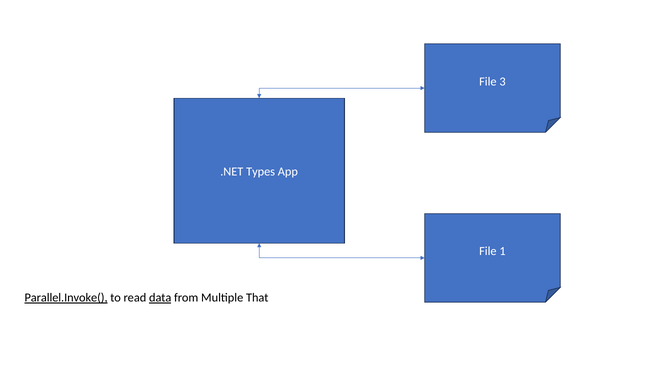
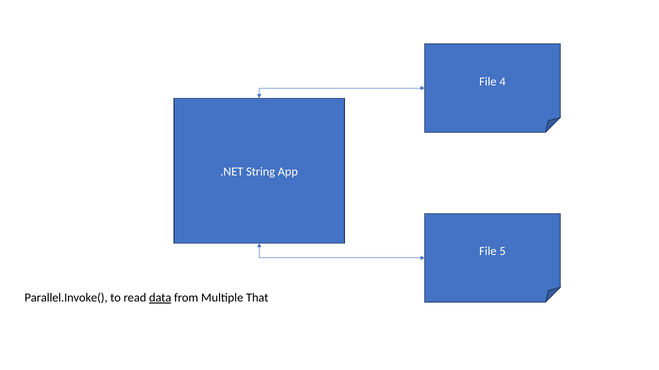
3: 3 -> 4
Types: Types -> String
1: 1 -> 5
Parallel.Invoke( underline: present -> none
